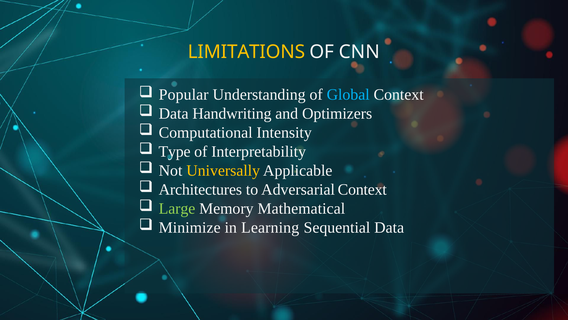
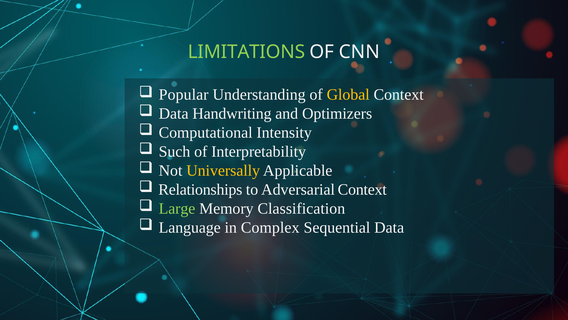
LIMITATIONS colour: yellow -> light green
Global colour: light blue -> yellow
Type: Type -> Such
Architectures: Architectures -> Relationships
Mathematical: Mathematical -> Classification
Minimize: Minimize -> Language
Learning: Learning -> Complex
